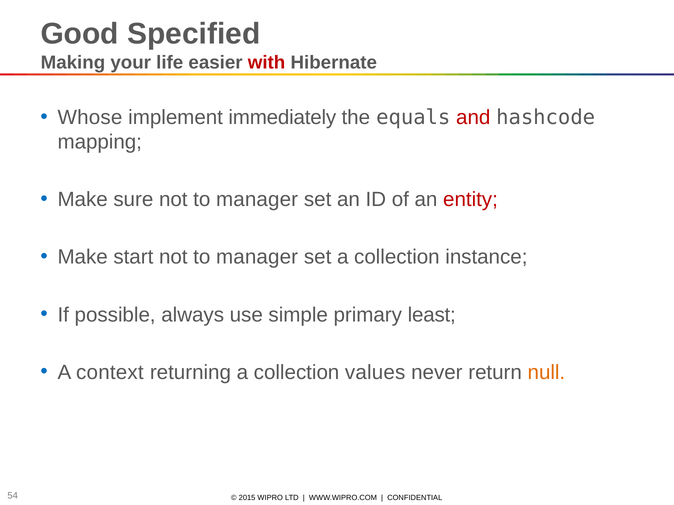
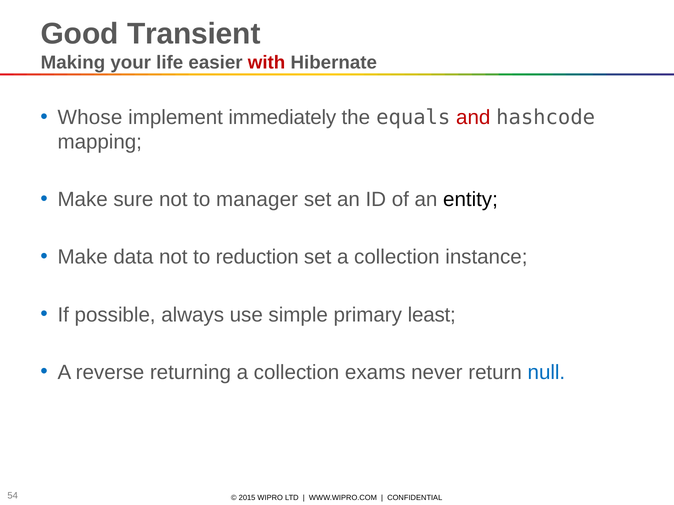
Specified: Specified -> Transient
entity colour: red -> black
start: start -> data
manager at (257, 257): manager -> reduction
context: context -> reverse
values: values -> exams
null colour: orange -> blue
